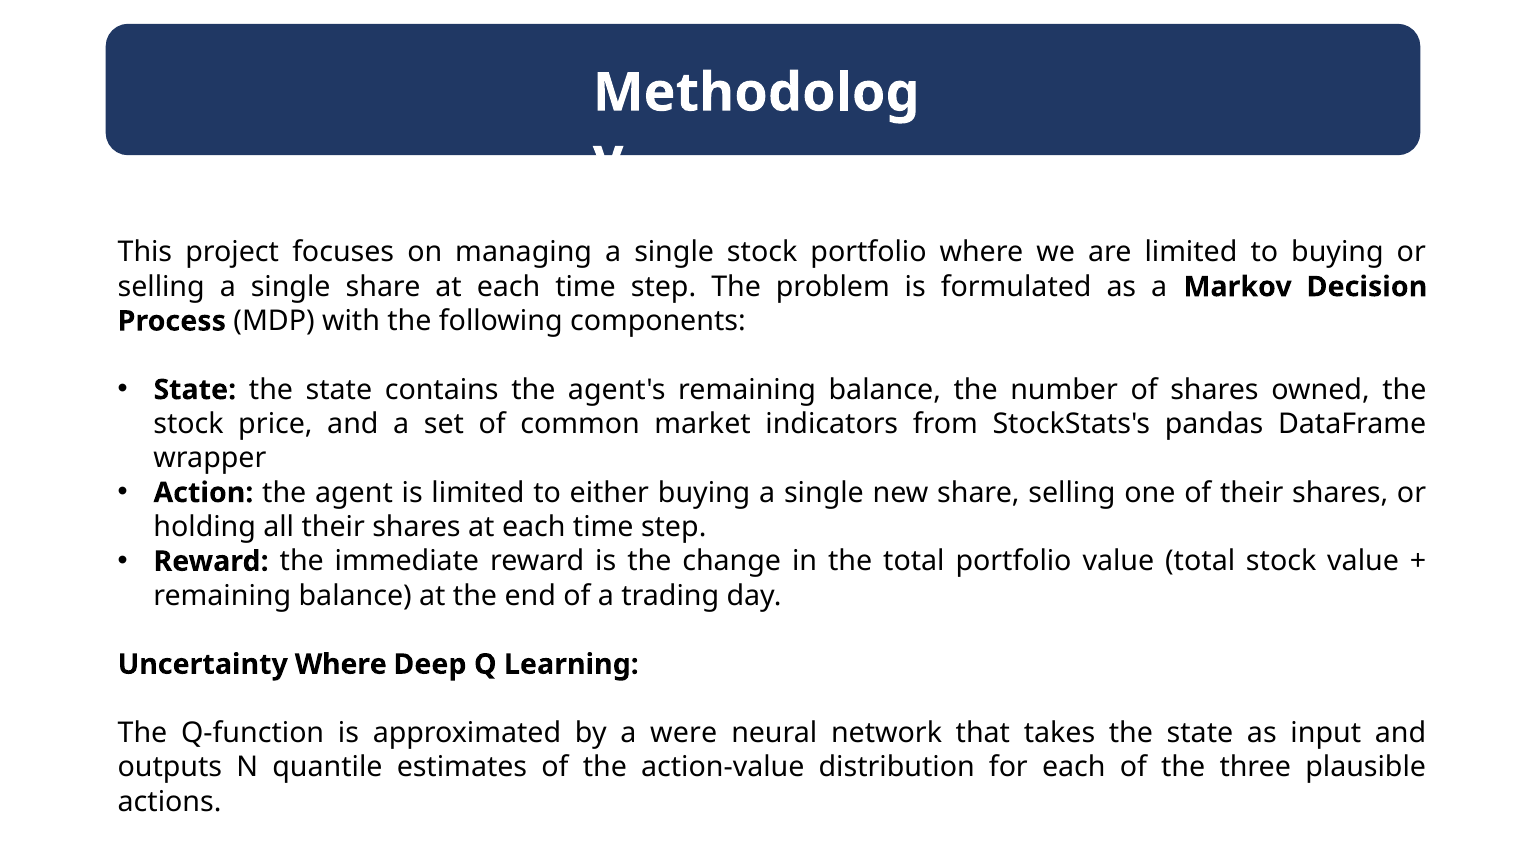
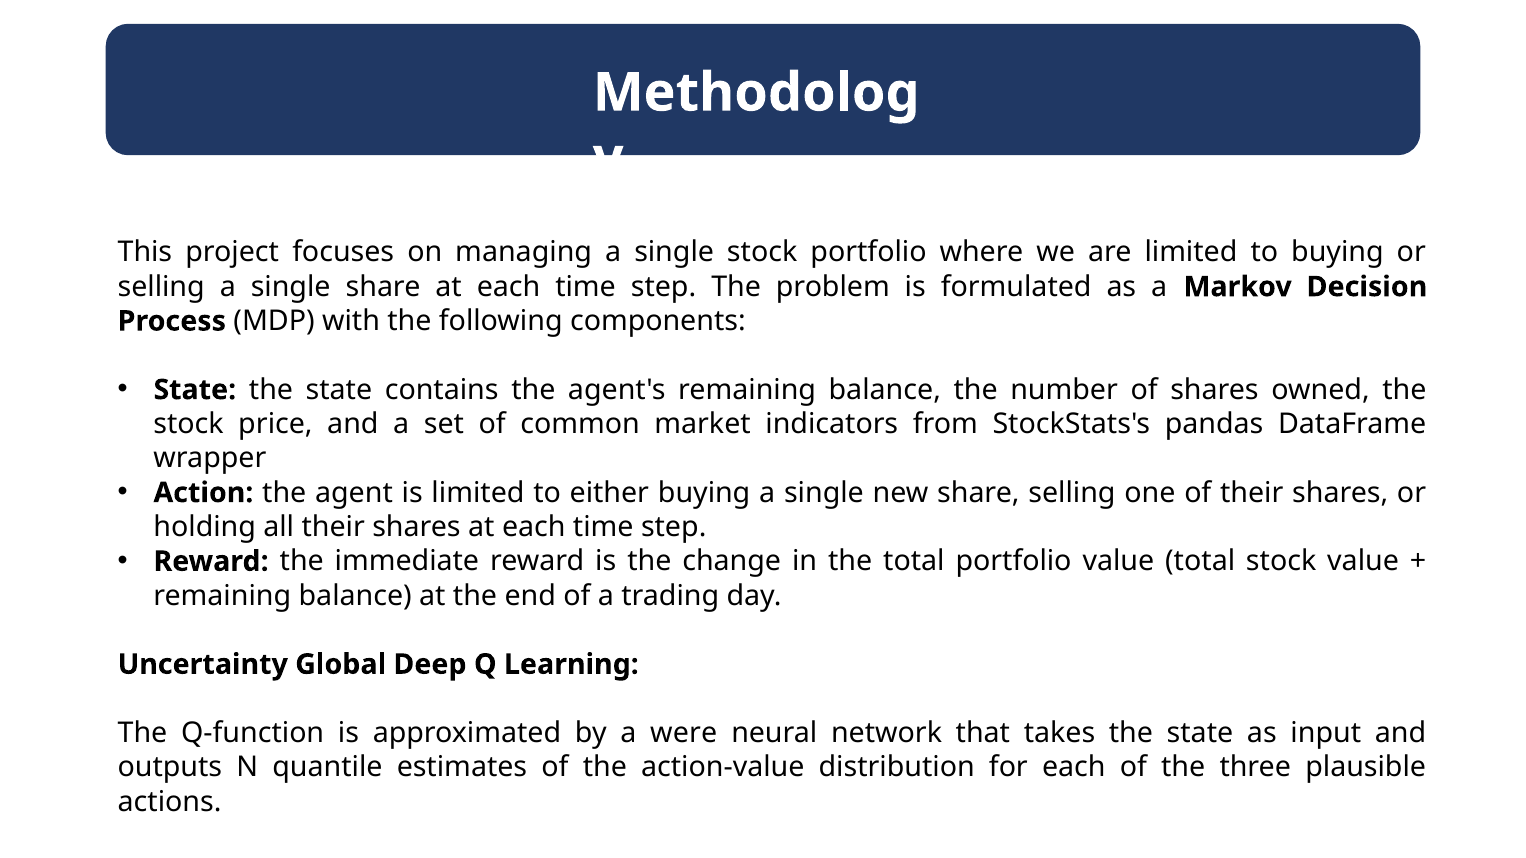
Uncertainty Where: Where -> Global
